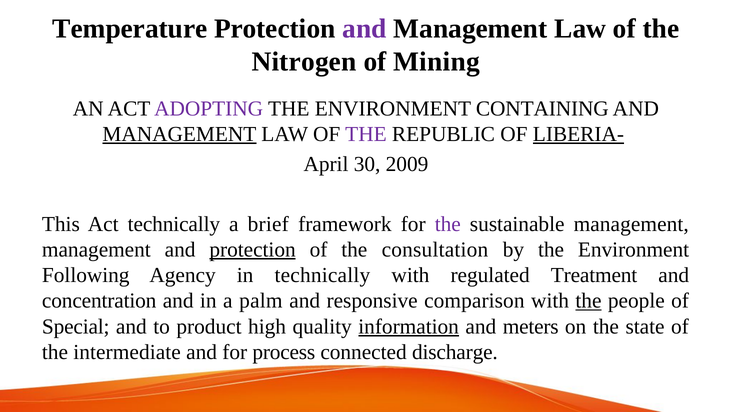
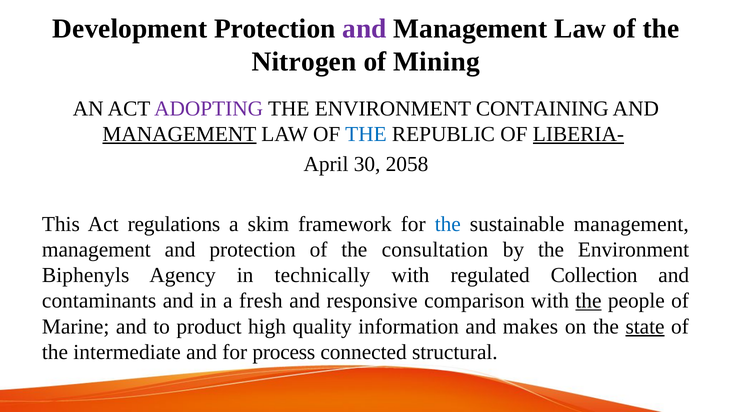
Temperature: Temperature -> Development
THE at (366, 134) colour: purple -> blue
2009: 2009 -> 2058
Act technically: technically -> regulations
brief: brief -> skim
the at (448, 224) colour: purple -> blue
protection at (253, 249) underline: present -> none
Following: Following -> Biphenyls
Treatment: Treatment -> Collection
concentration: concentration -> contaminants
palm: palm -> fresh
Special: Special -> Marine
information underline: present -> none
meters: meters -> makes
state underline: none -> present
discharge: discharge -> structural
